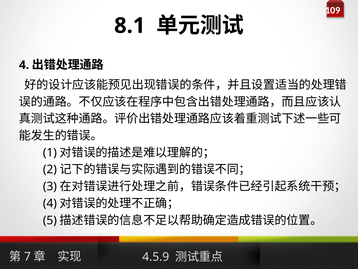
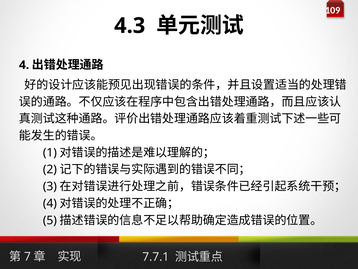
8.1: 8.1 -> 4.3
4.5.9: 4.5.9 -> 7.7.1
